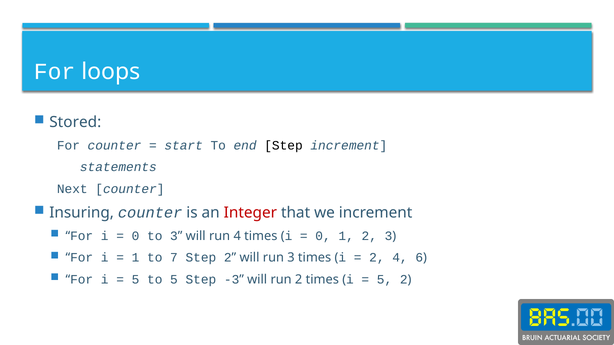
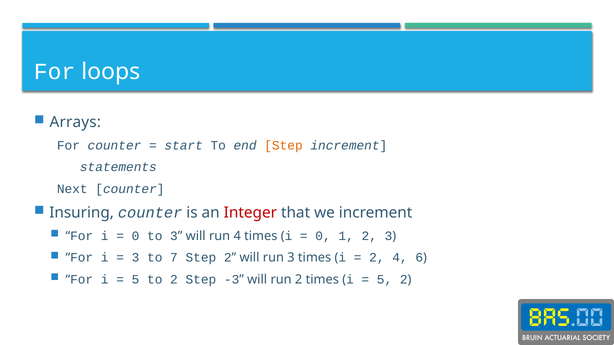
Stored: Stored -> Arrays
Step at (284, 146) colour: black -> orange
1 at (135, 258): 1 -> 3
to 5: 5 -> 2
